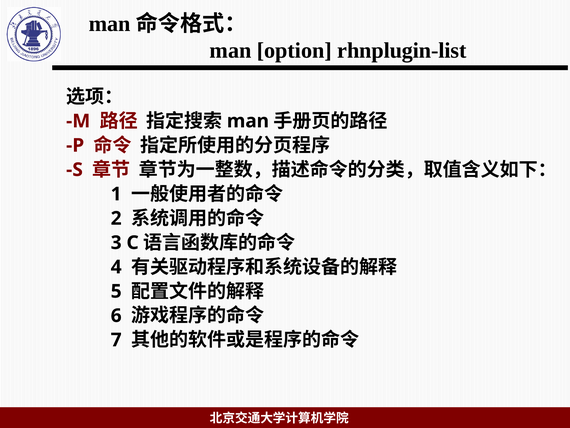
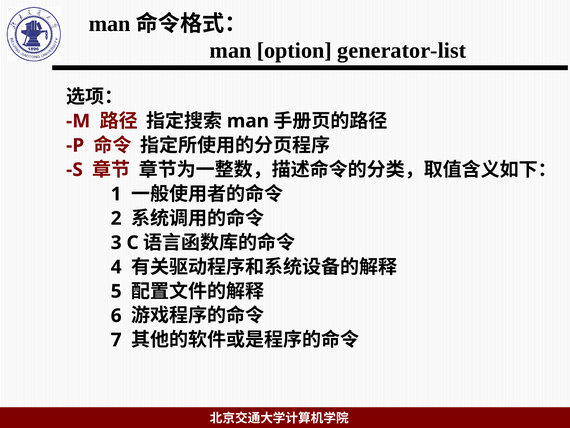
rhnplugin-list: rhnplugin-list -> generator-list
